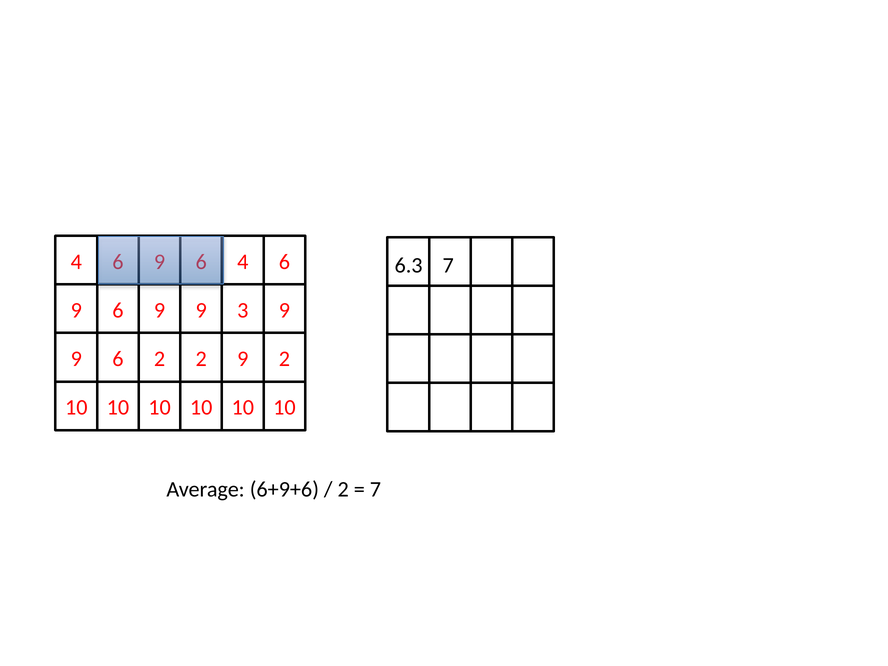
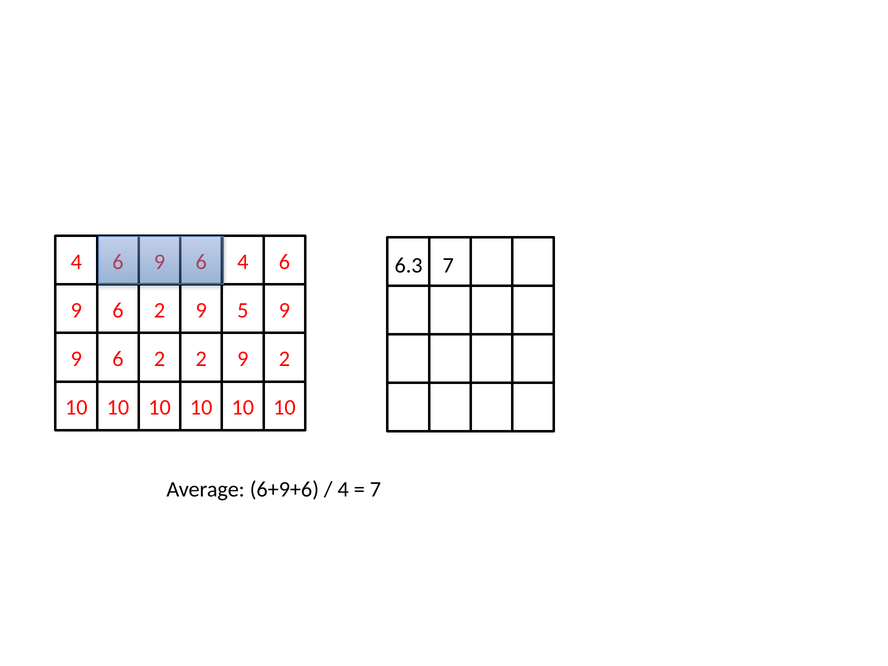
9 at (160, 310): 9 -> 2
3: 3 -> 5
2 at (343, 489): 2 -> 4
